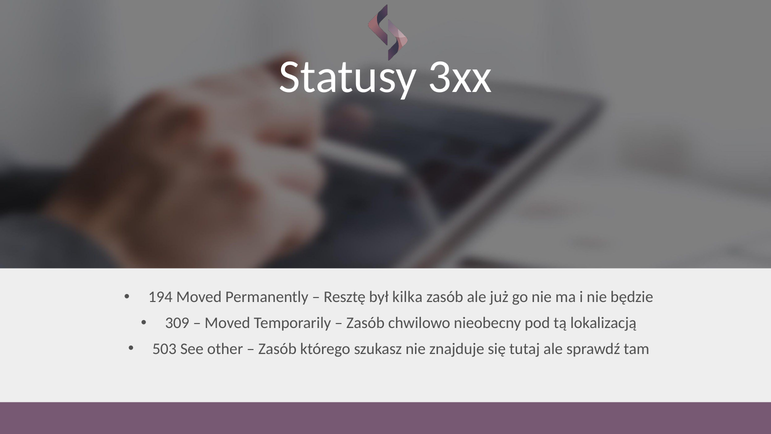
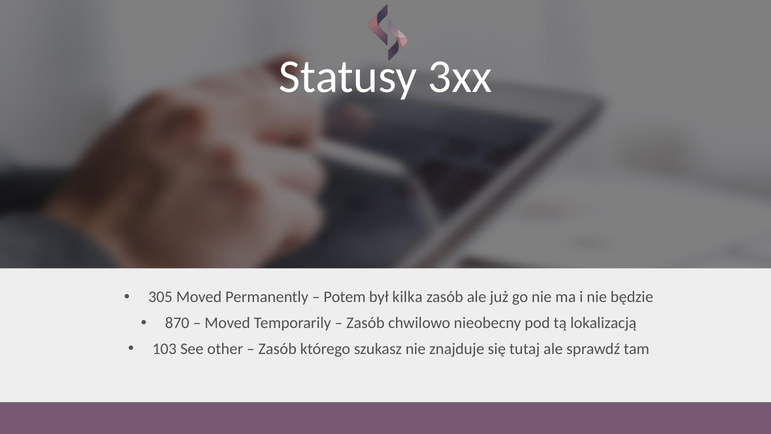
194: 194 -> 305
Resztę: Resztę -> Potem
309: 309 -> 870
503: 503 -> 103
